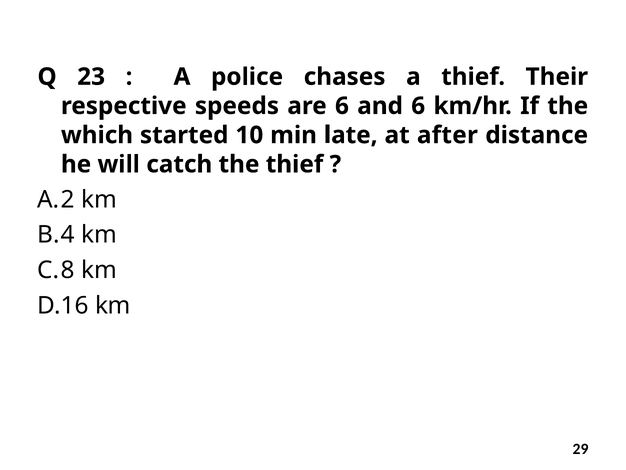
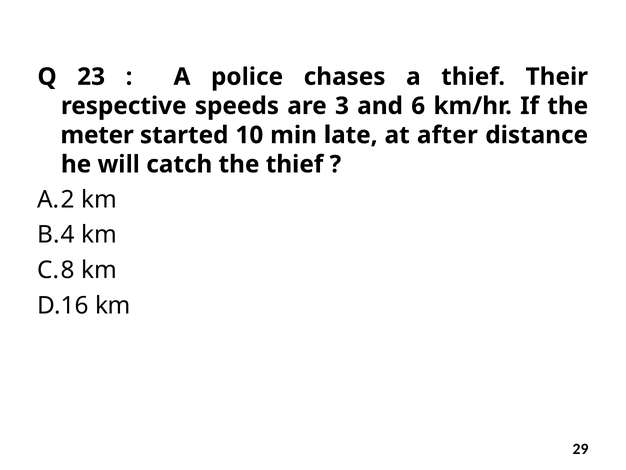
are 6: 6 -> 3
which: which -> meter
